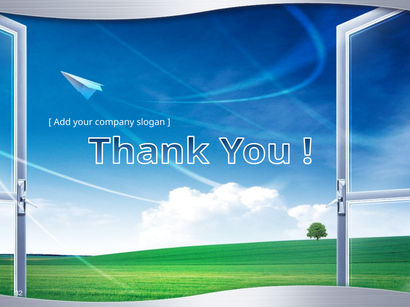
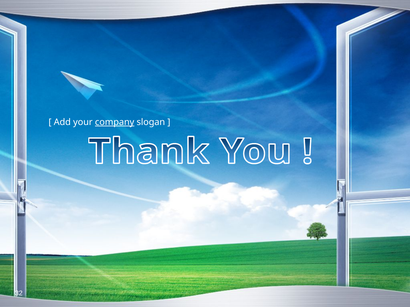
company underline: none -> present
